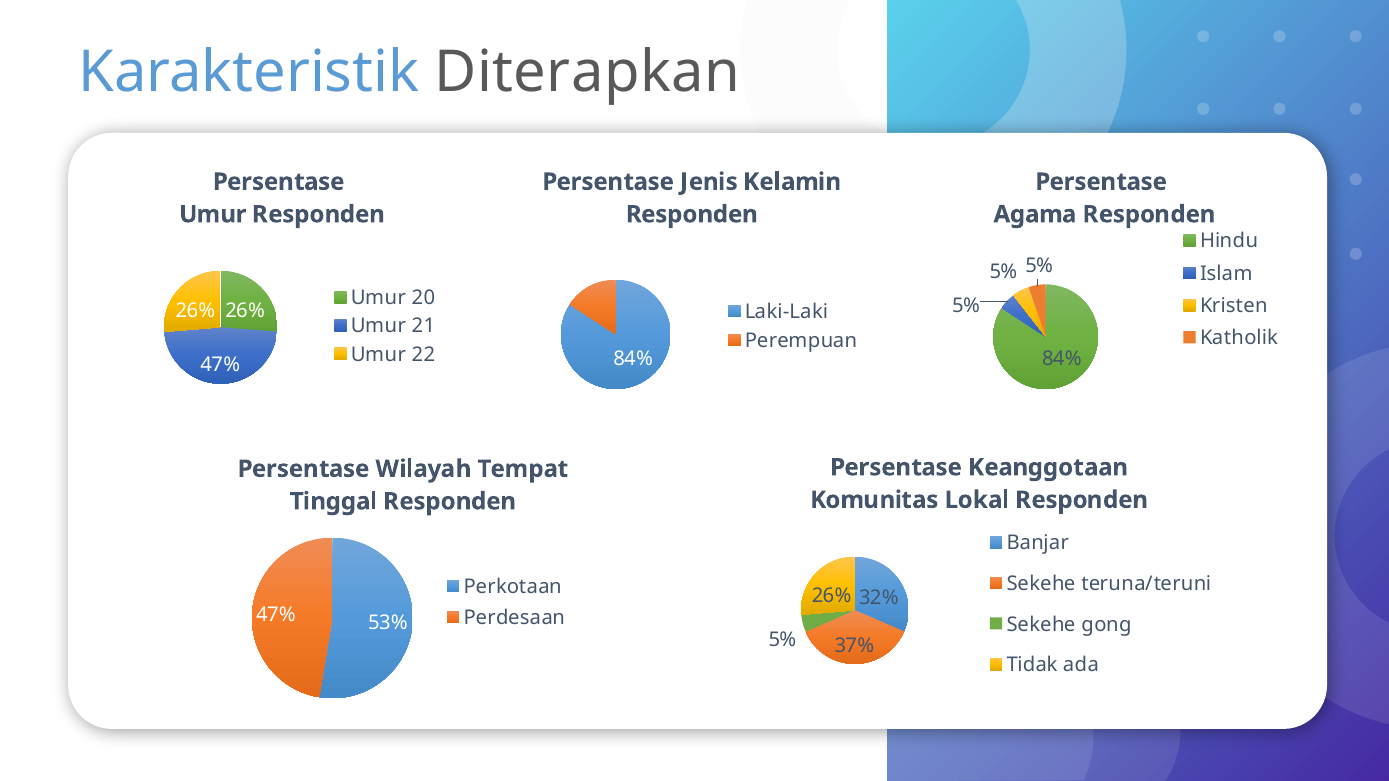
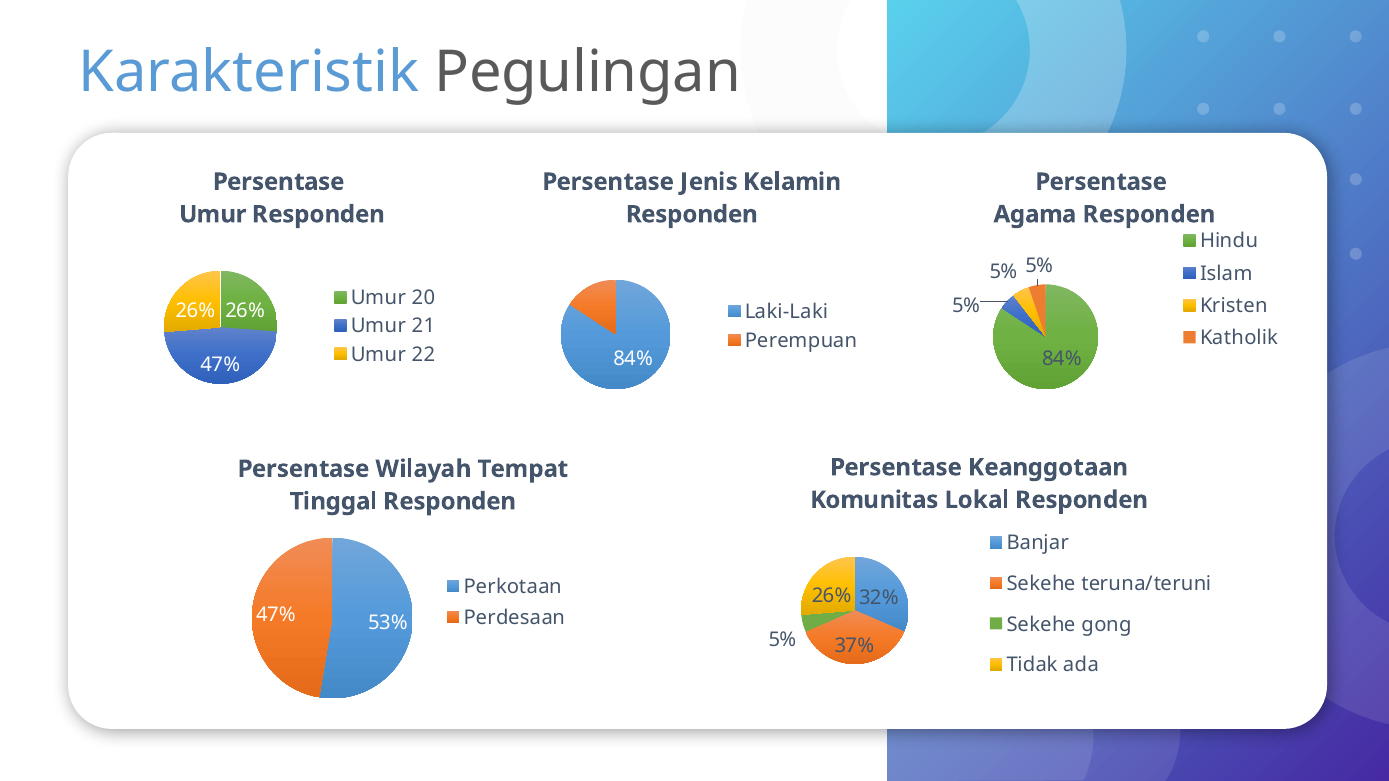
Diterapkan: Diterapkan -> Pegulingan
